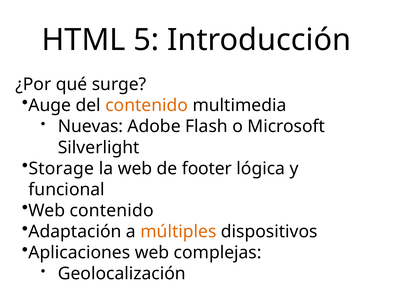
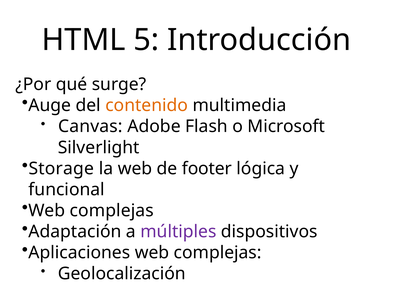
Nuevas: Nuevas -> Canvas
contenido at (112, 210): contenido -> complejas
múltiples colour: orange -> purple
